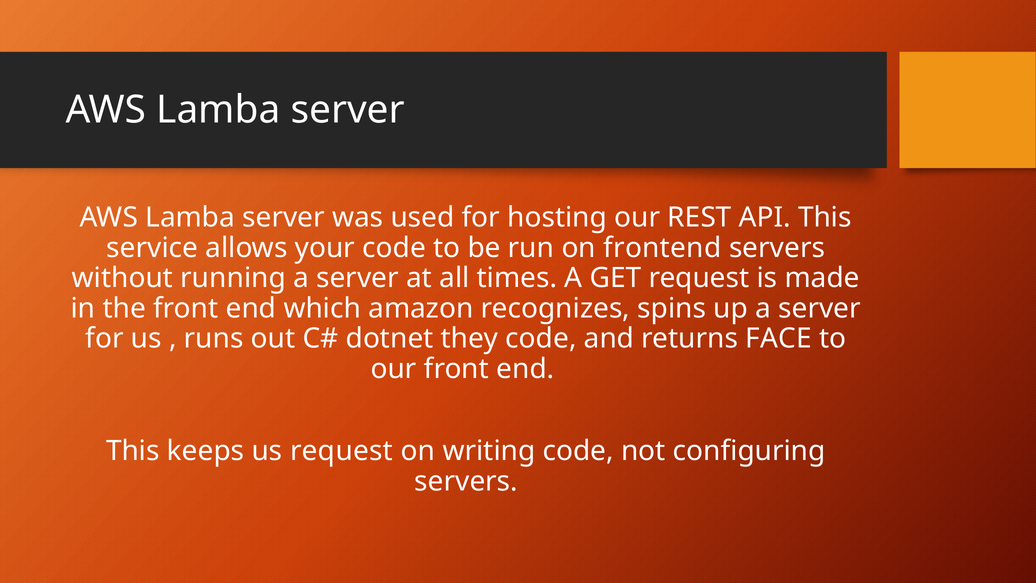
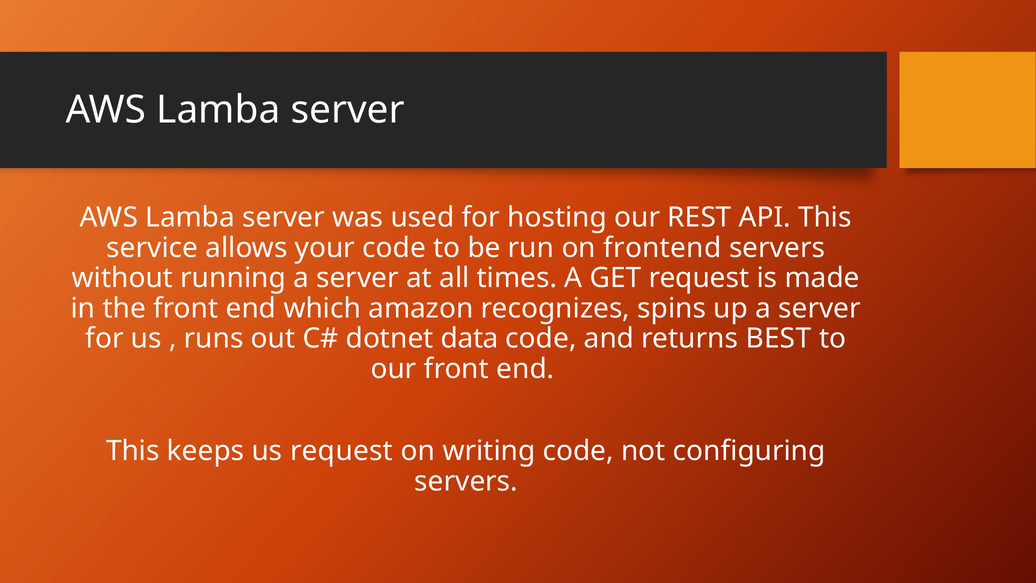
they: they -> data
FACE: FACE -> BEST
